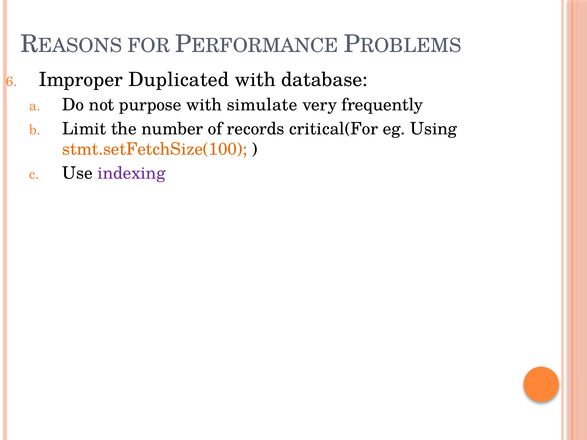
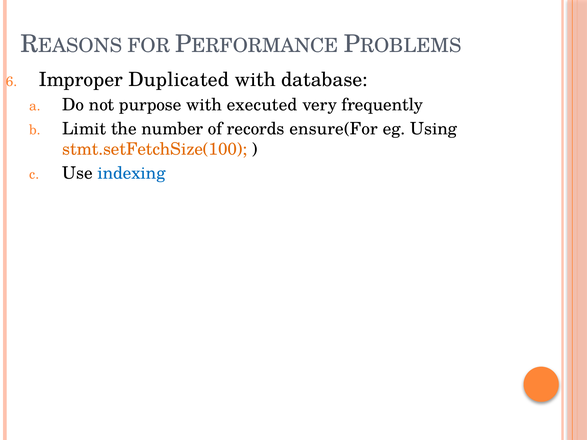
simulate: simulate -> executed
critical(For: critical(For -> ensure(For
indexing colour: purple -> blue
